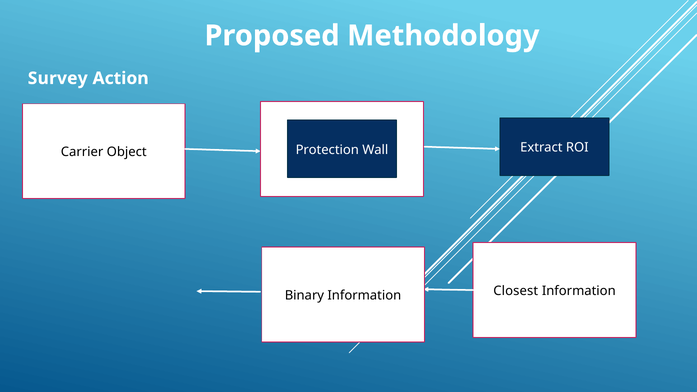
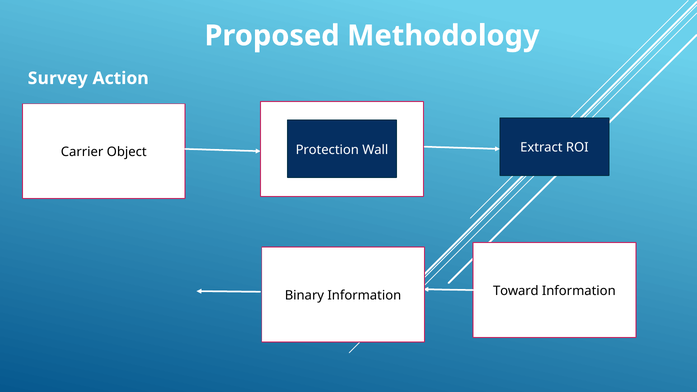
Closest: Closest -> Toward
